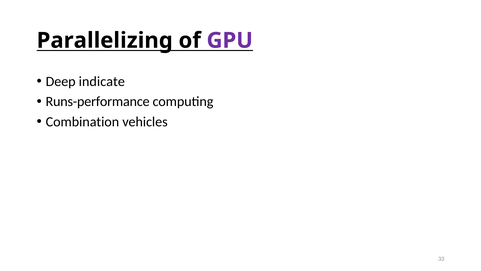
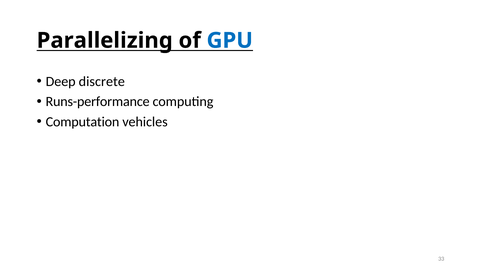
GPU colour: purple -> blue
indicate: indicate -> discrete
Combination: Combination -> Computation
